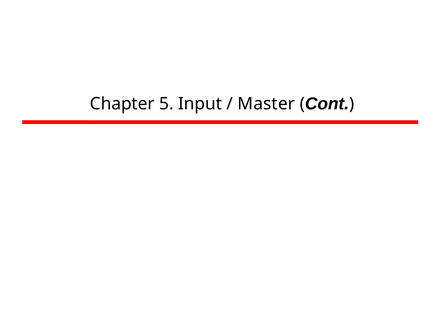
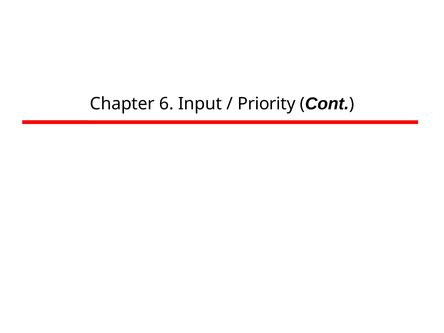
5: 5 -> 6
Master: Master -> Priority
